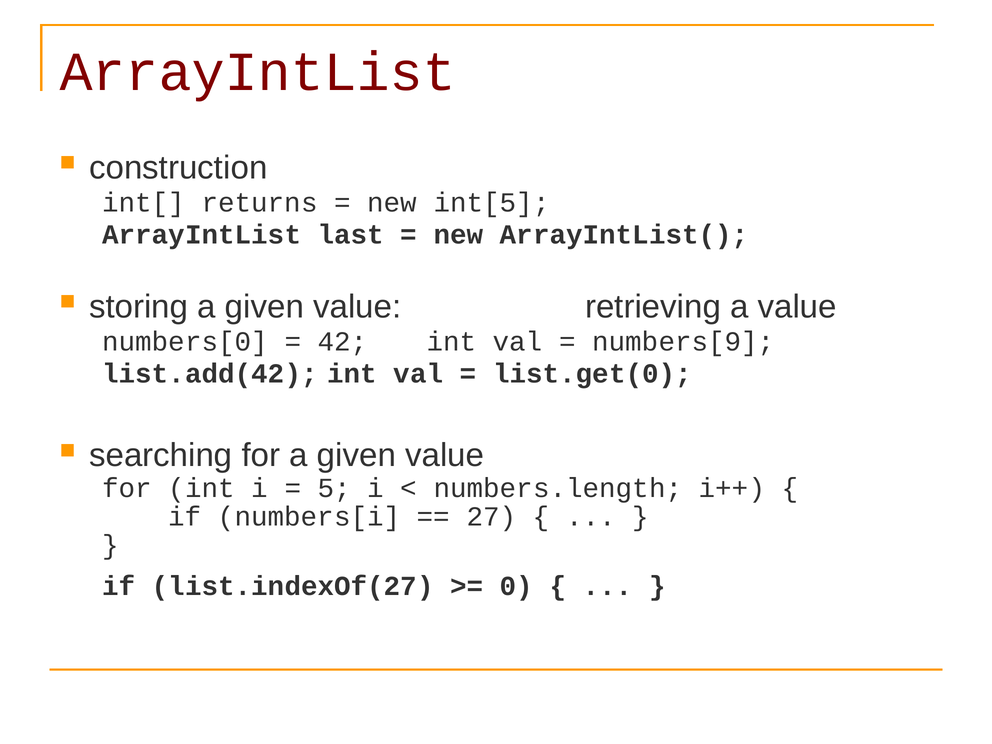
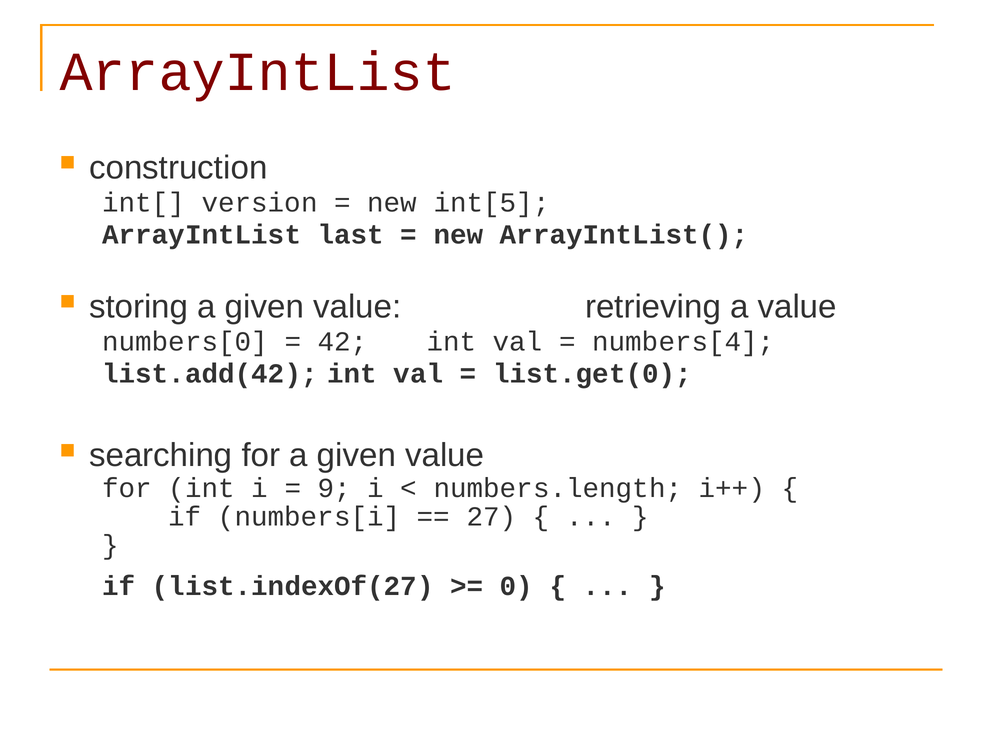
returns: returns -> version
numbers[9: numbers[9 -> numbers[4
5: 5 -> 9
